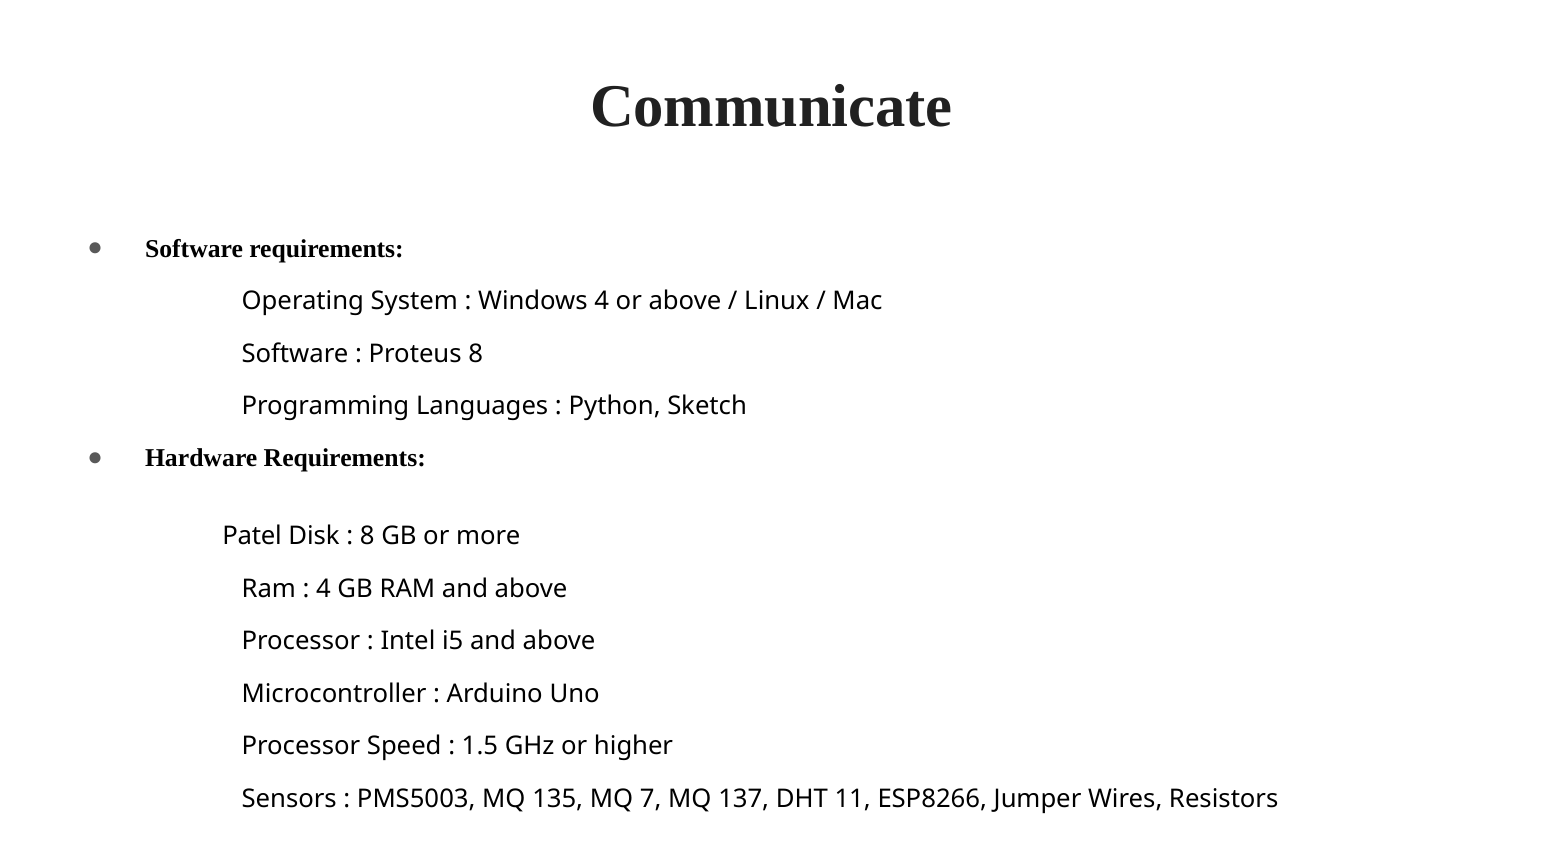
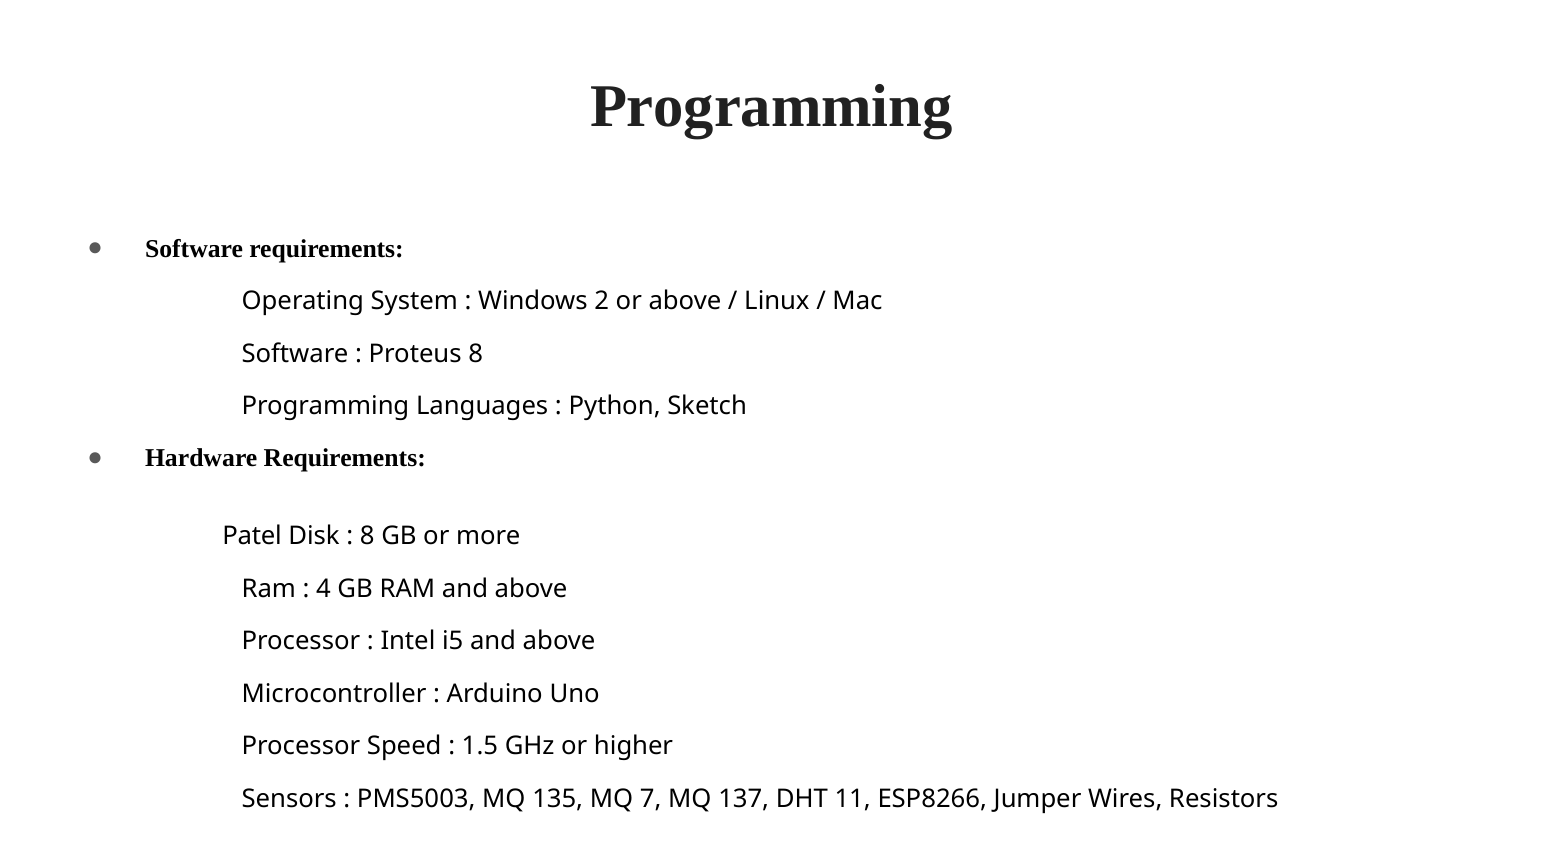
Communicate at (771, 107): Communicate -> Programming
Windows 4: 4 -> 2
